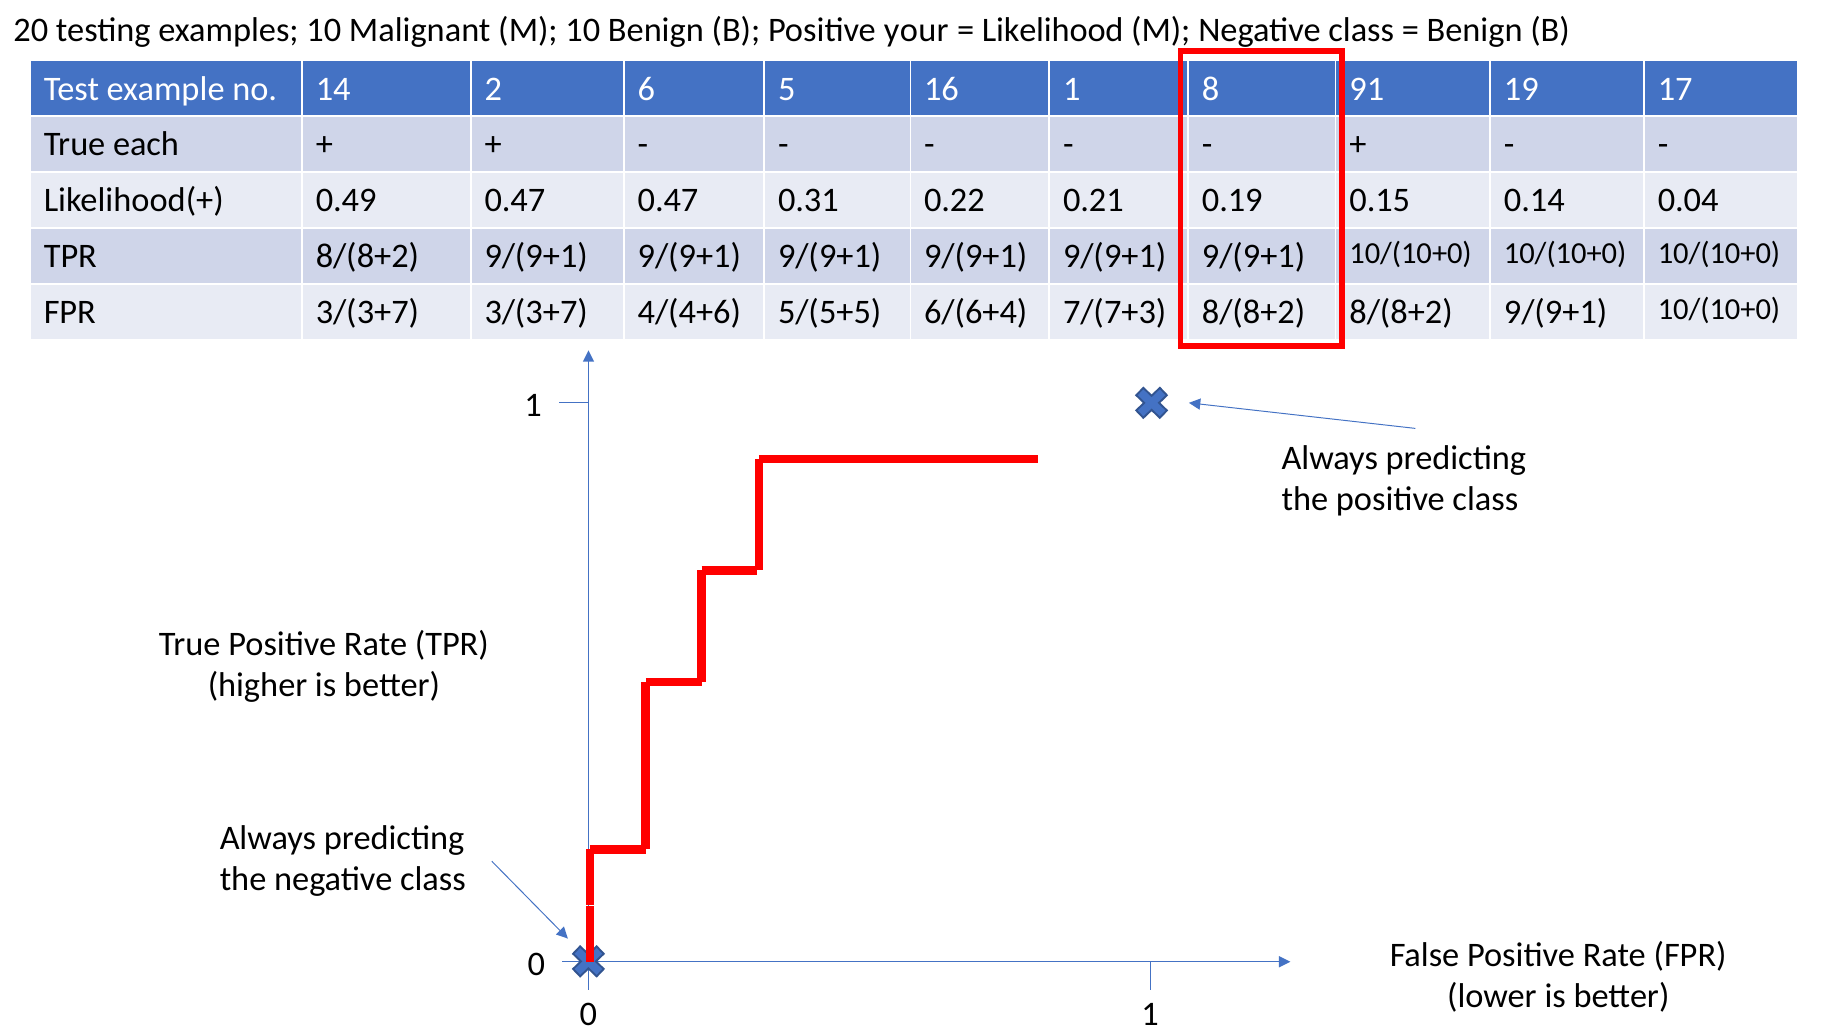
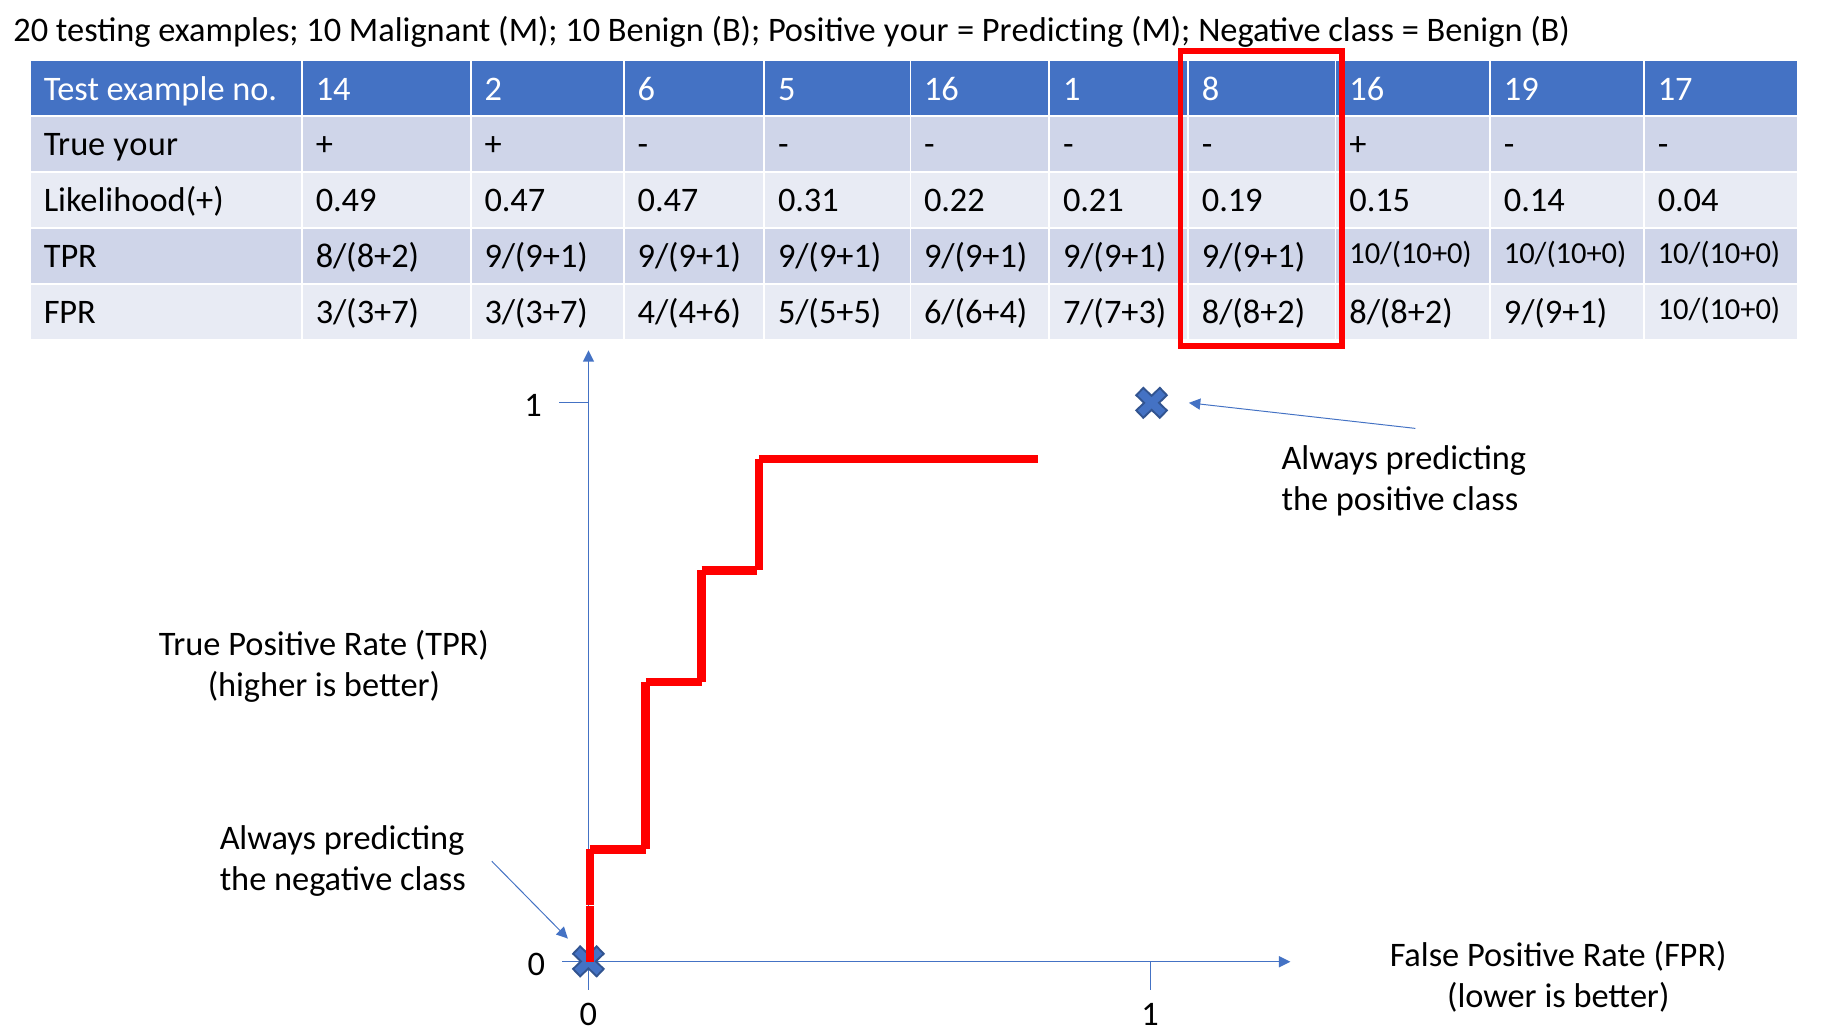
Likelihood at (1053, 30): Likelihood -> Predicting
8 91: 91 -> 16
True each: each -> your
